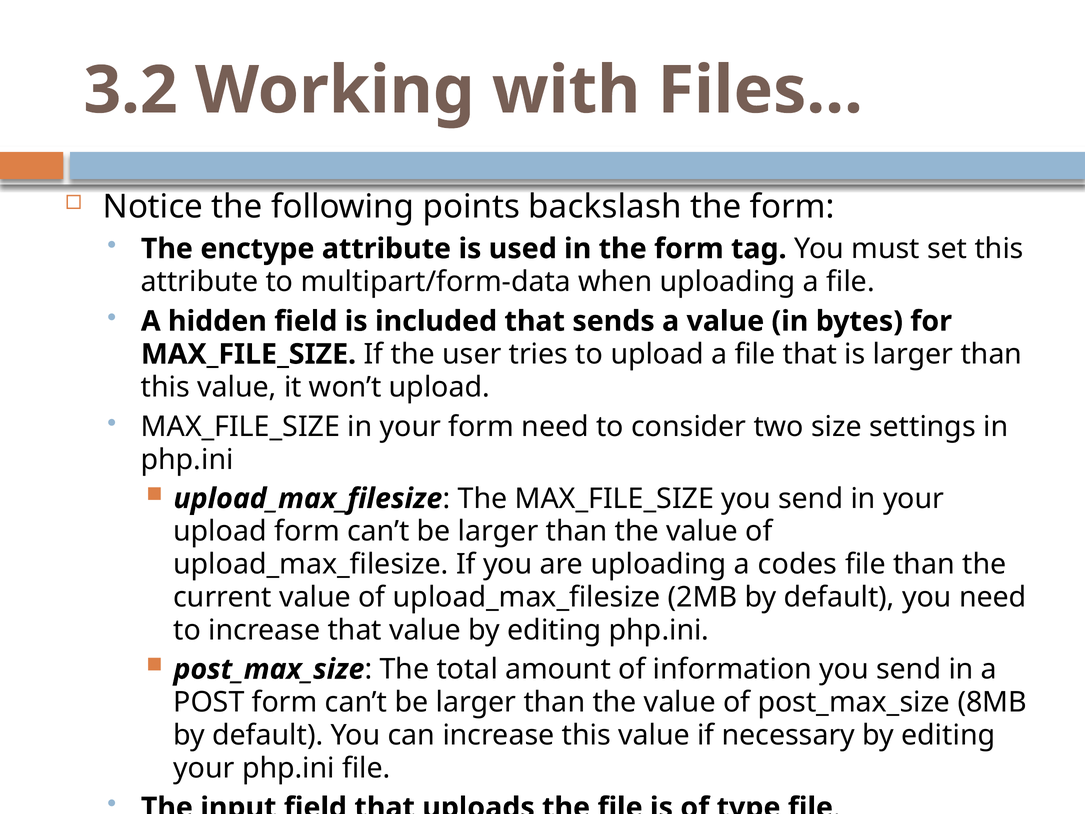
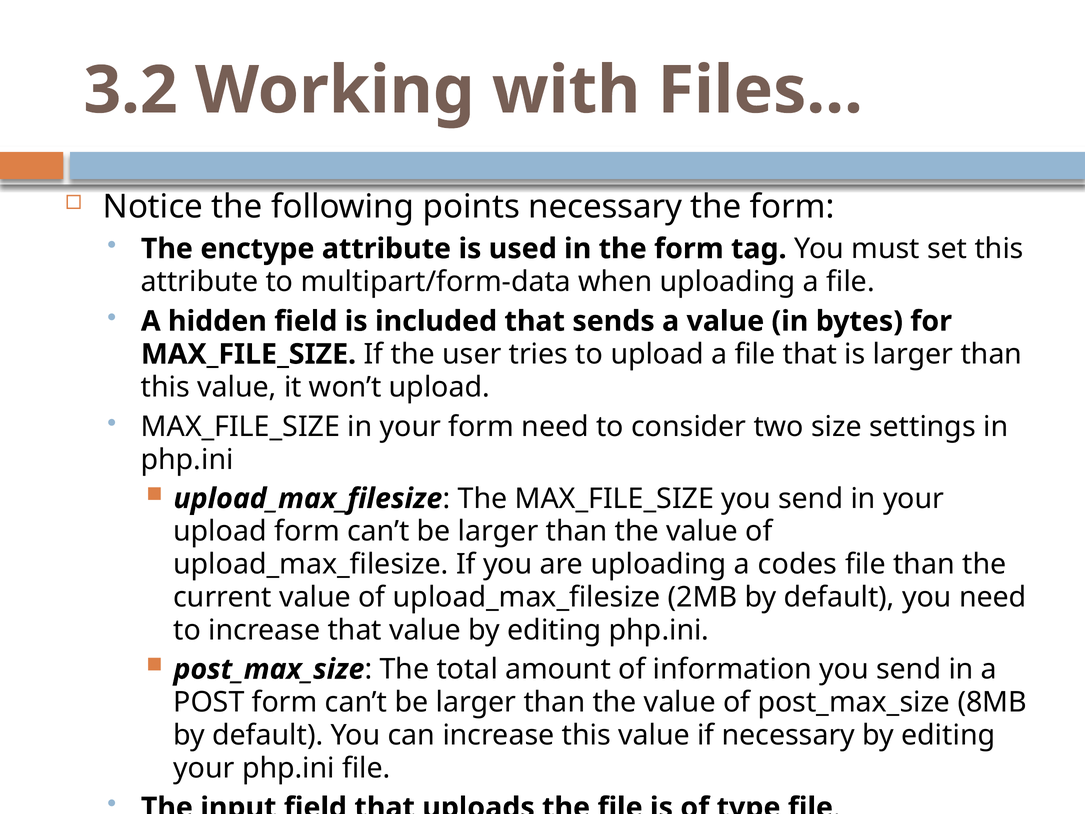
points backslash: backslash -> necessary
